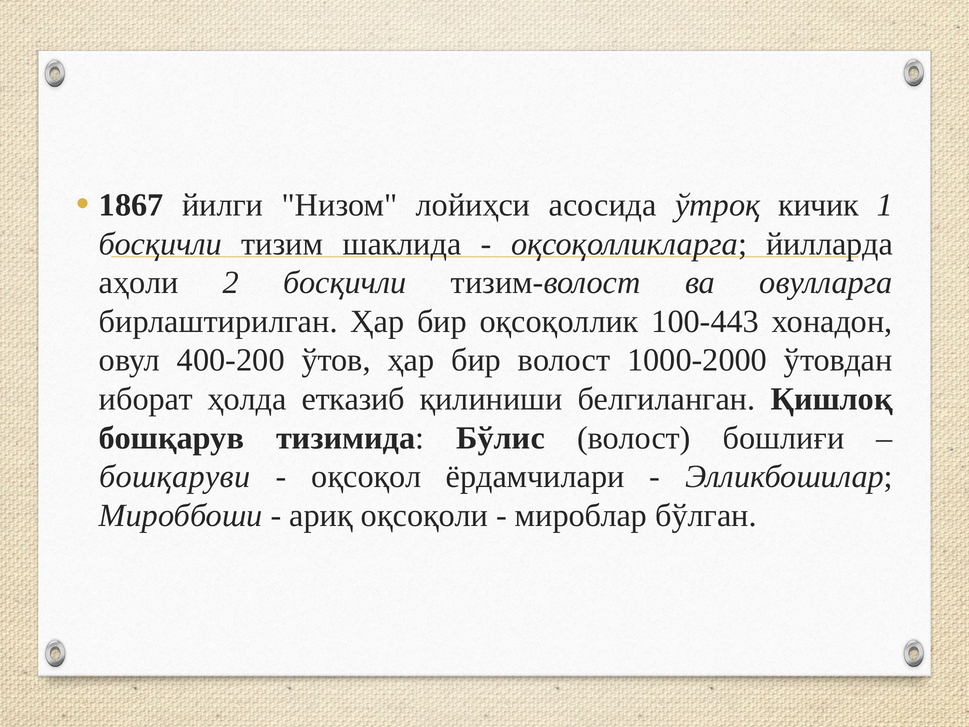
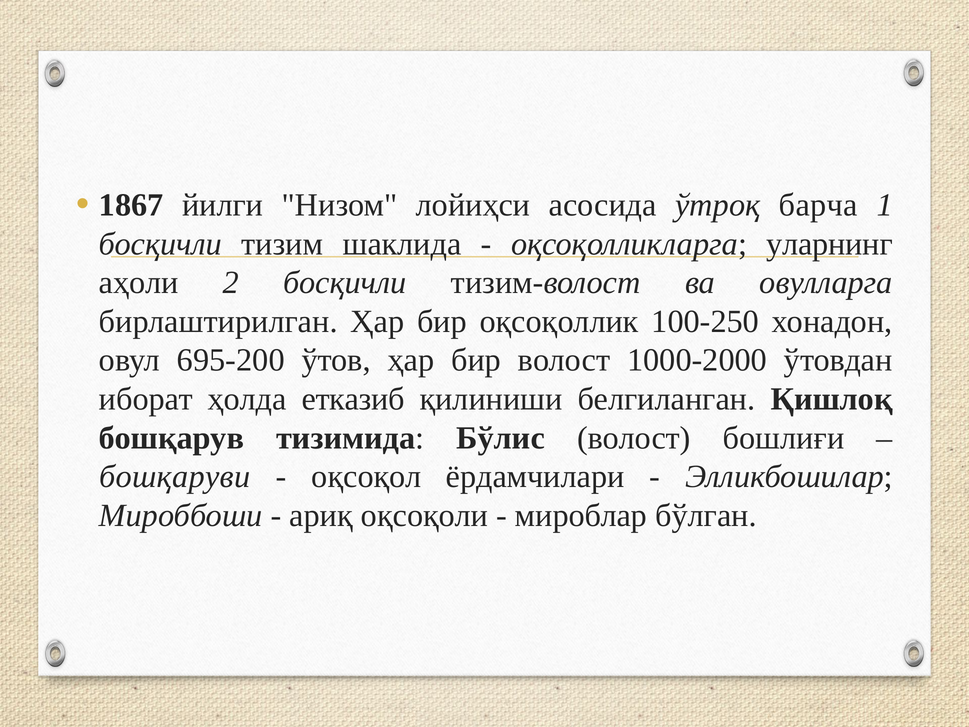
кичик: кичик -> барча
йилларда: йилларда -> уларнинг
100-443: 100-443 -> 100-250
400-200: 400-200 -> 695-200
